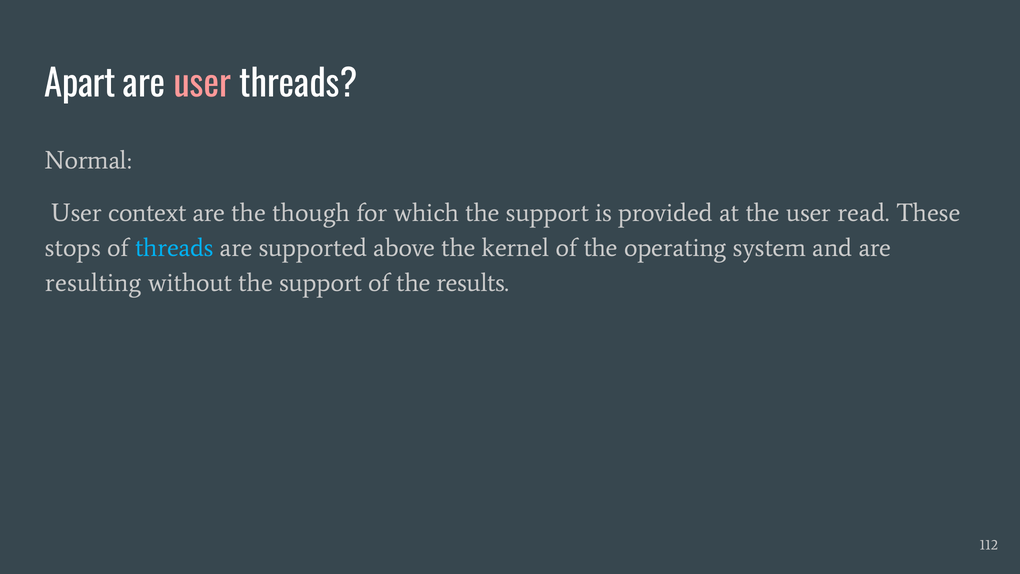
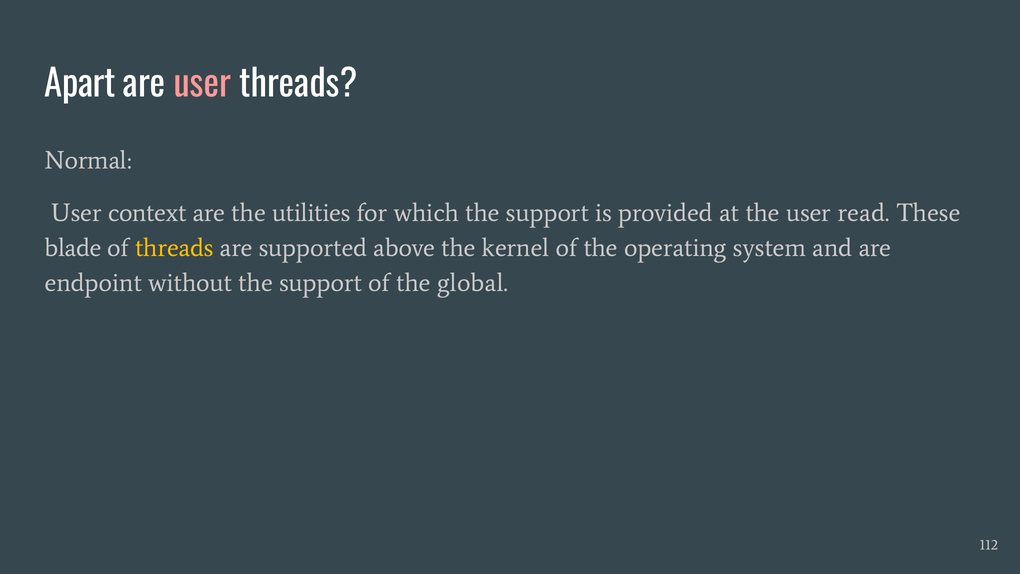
though: though -> utilities
stops: stops -> blade
threads at (174, 248) colour: light blue -> yellow
resulting: resulting -> endpoint
results: results -> global
